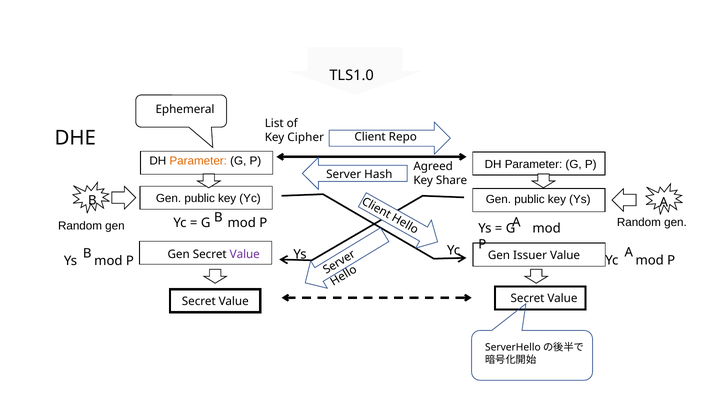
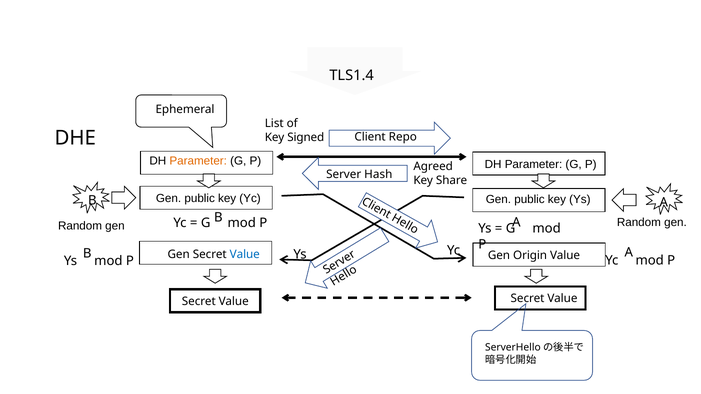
TLS1.0: TLS1.0 -> TLS1.4
Cipher: Cipher -> Signed
Value at (245, 254) colour: purple -> blue
Issuer: Issuer -> Origin
